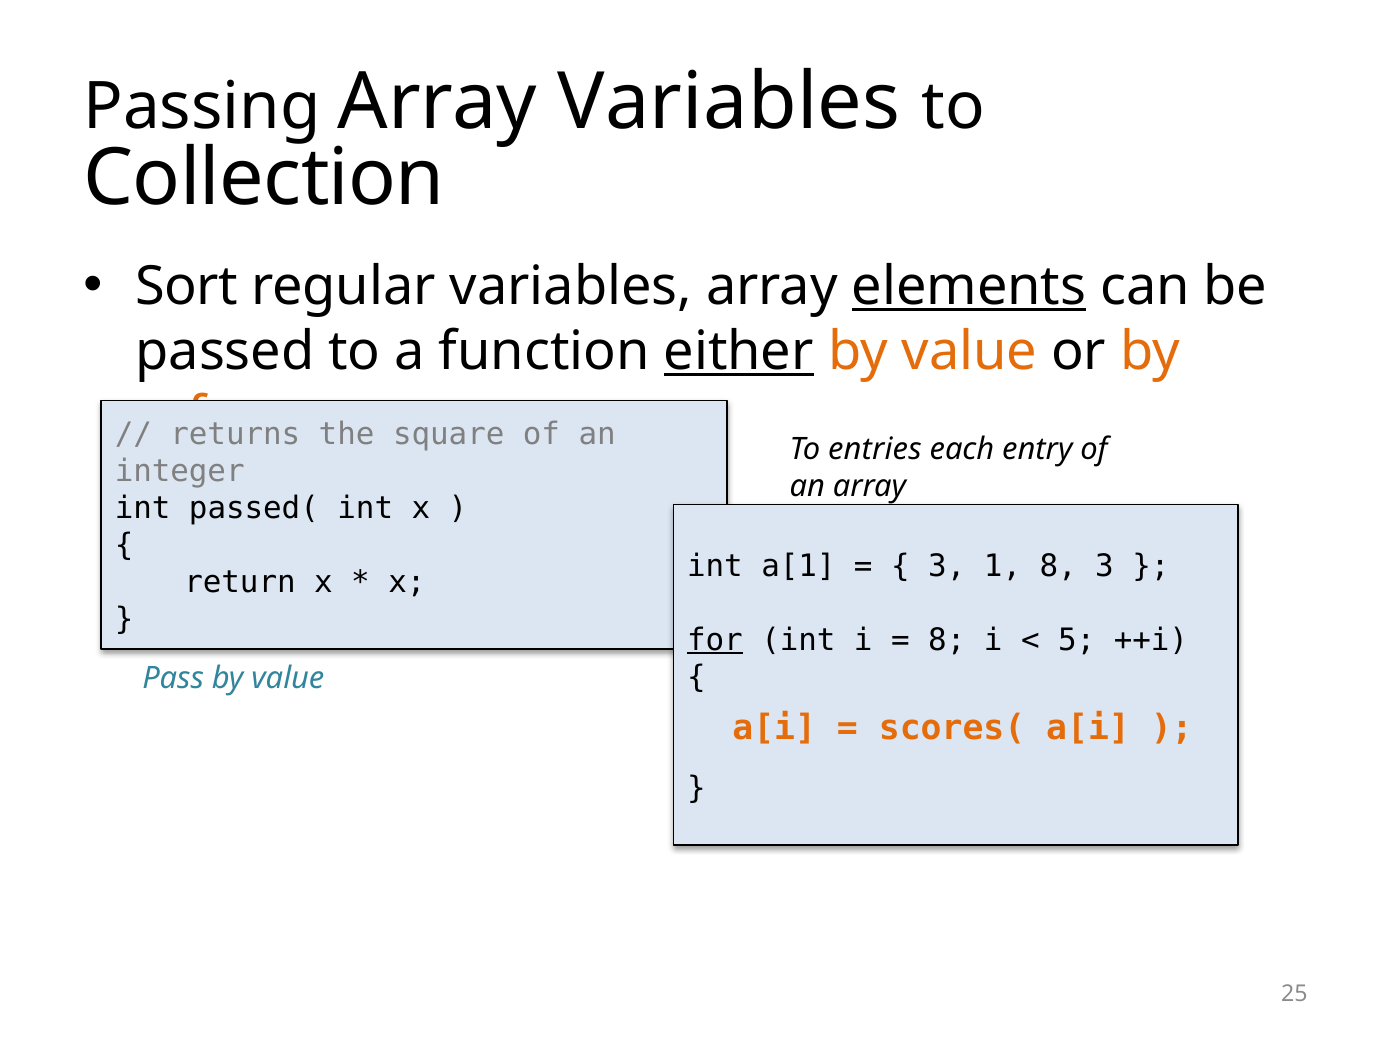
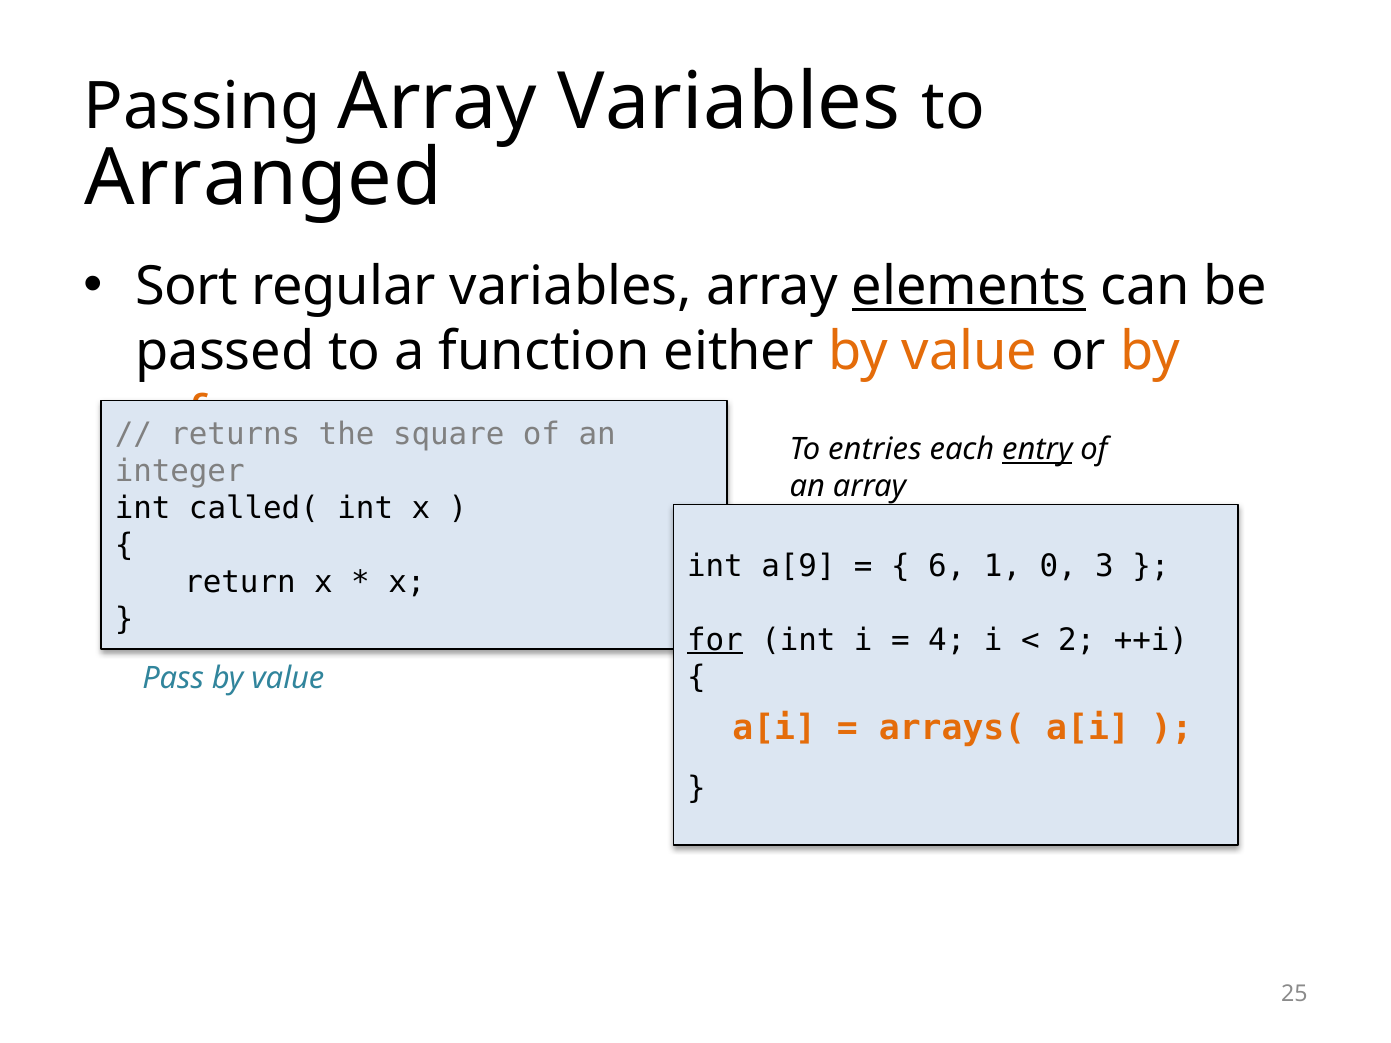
Collection: Collection -> Arranged
either underline: present -> none
entry underline: none -> present
passed(: passed( -> called(
a[1: a[1 -> a[9
3 at (947, 566): 3 -> 6
1 8: 8 -> 0
8 at (947, 640): 8 -> 4
5: 5 -> 2
scores(: scores( -> arrays(
